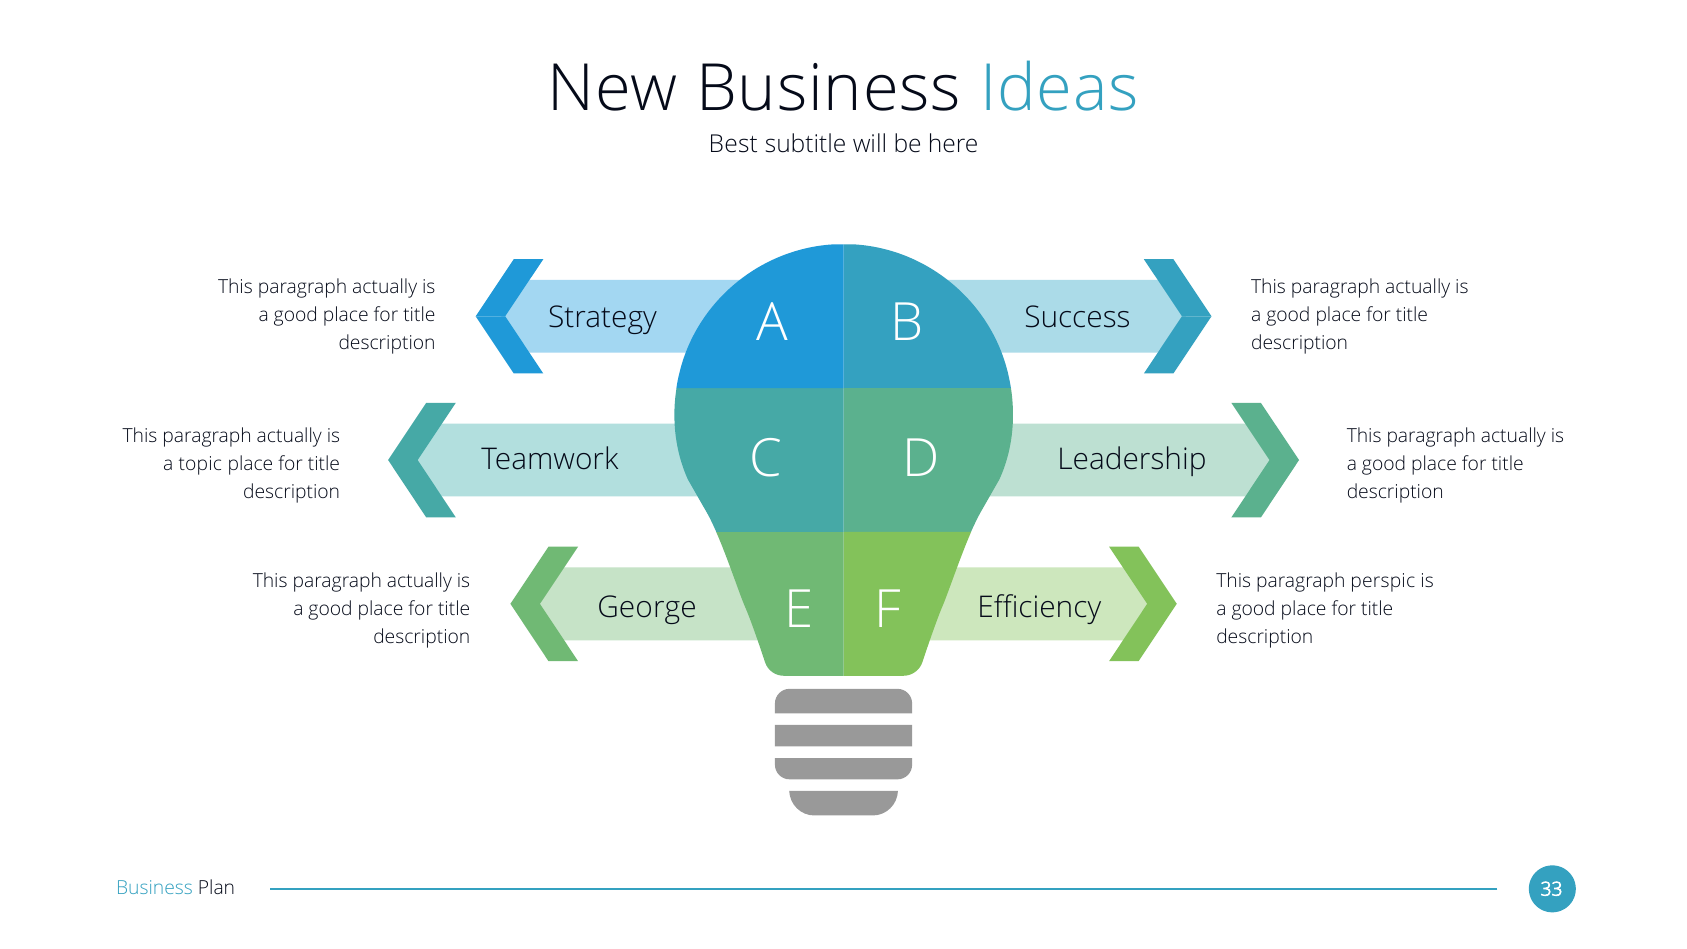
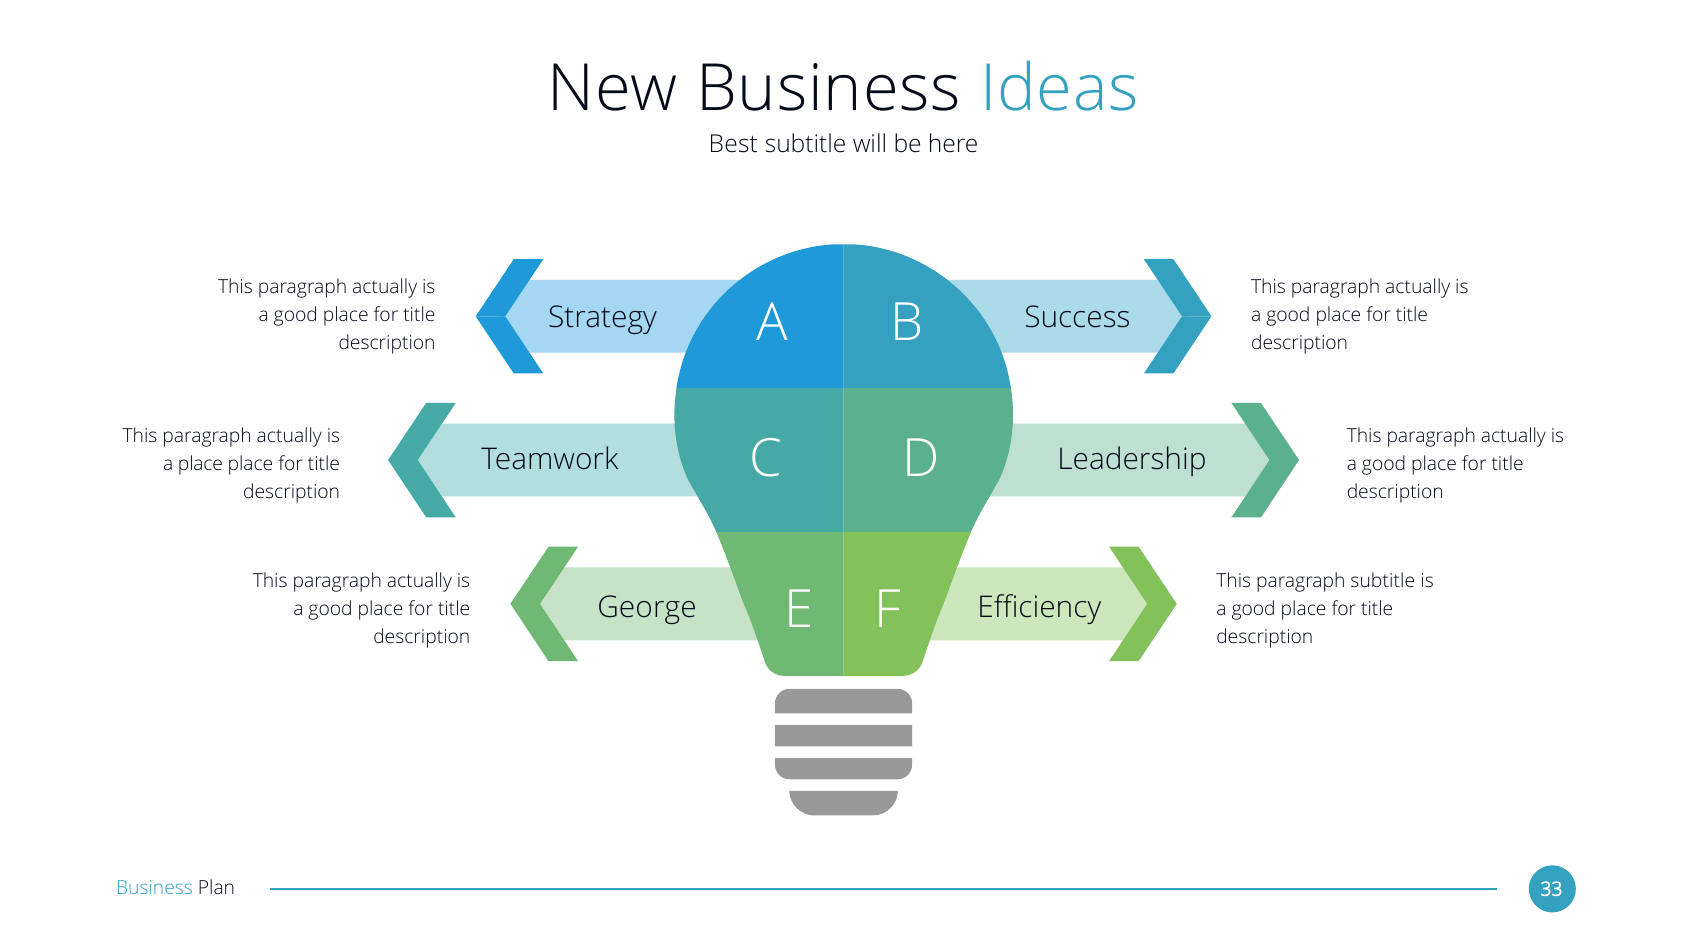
a topic: topic -> place
paragraph perspic: perspic -> subtitle
